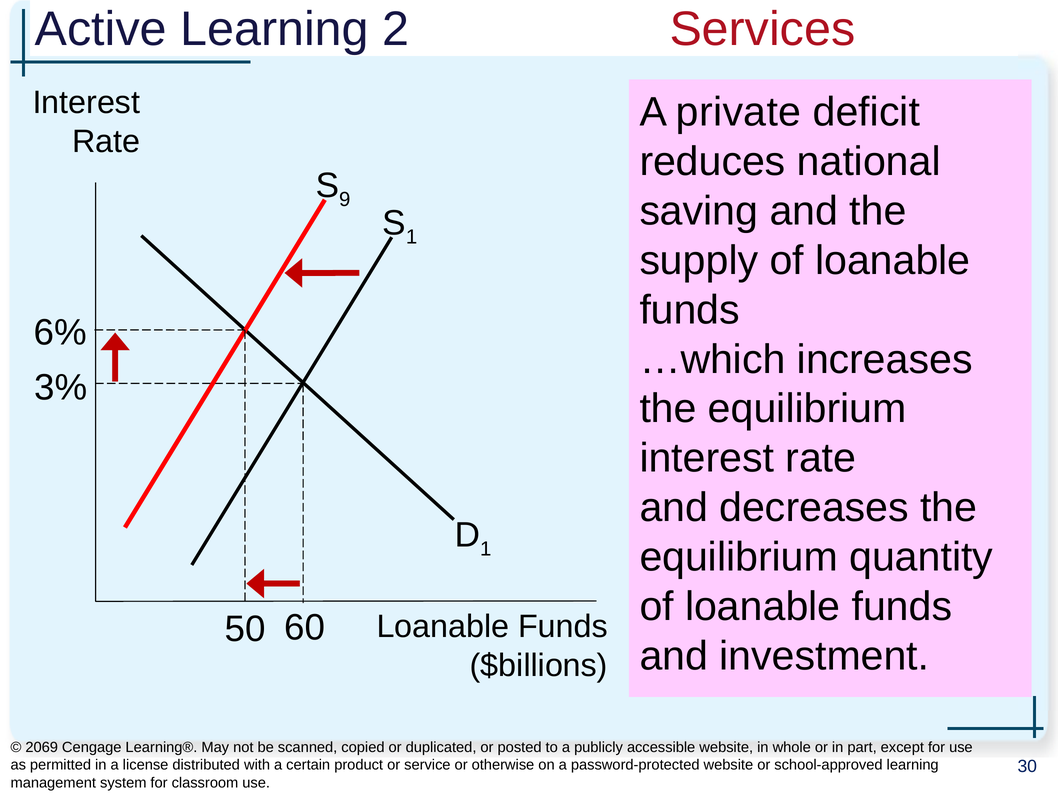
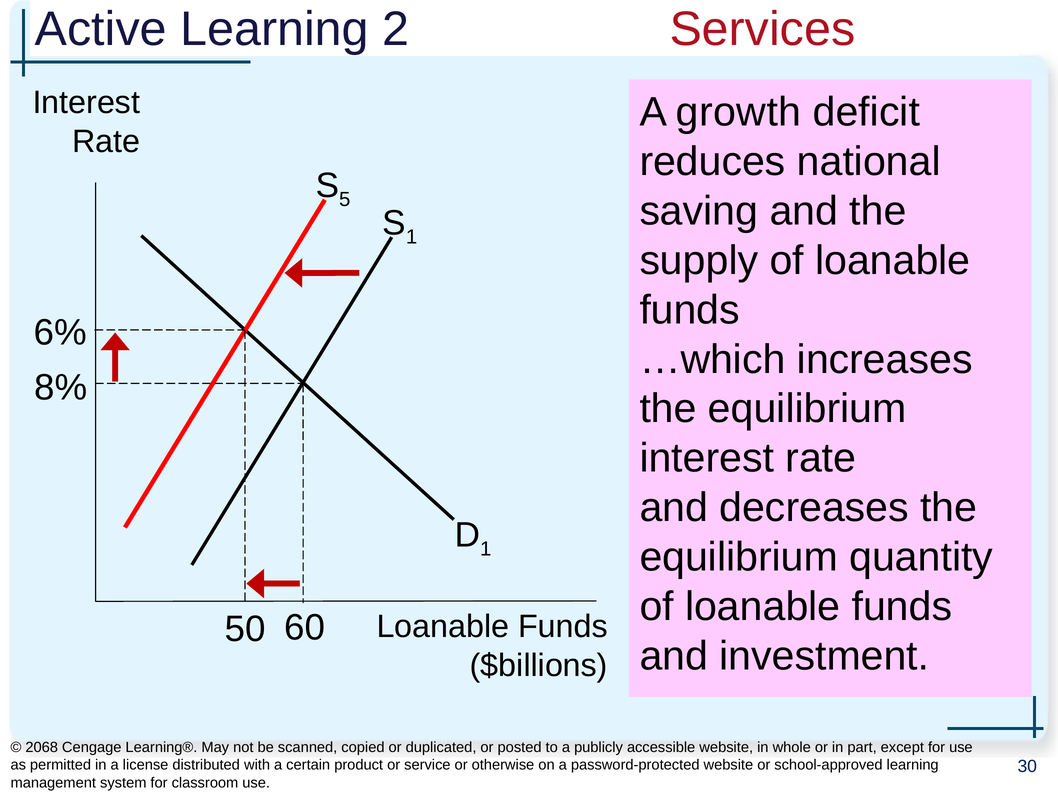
private: private -> growth
9: 9 -> 5
3%: 3% -> 8%
2069: 2069 -> 2068
